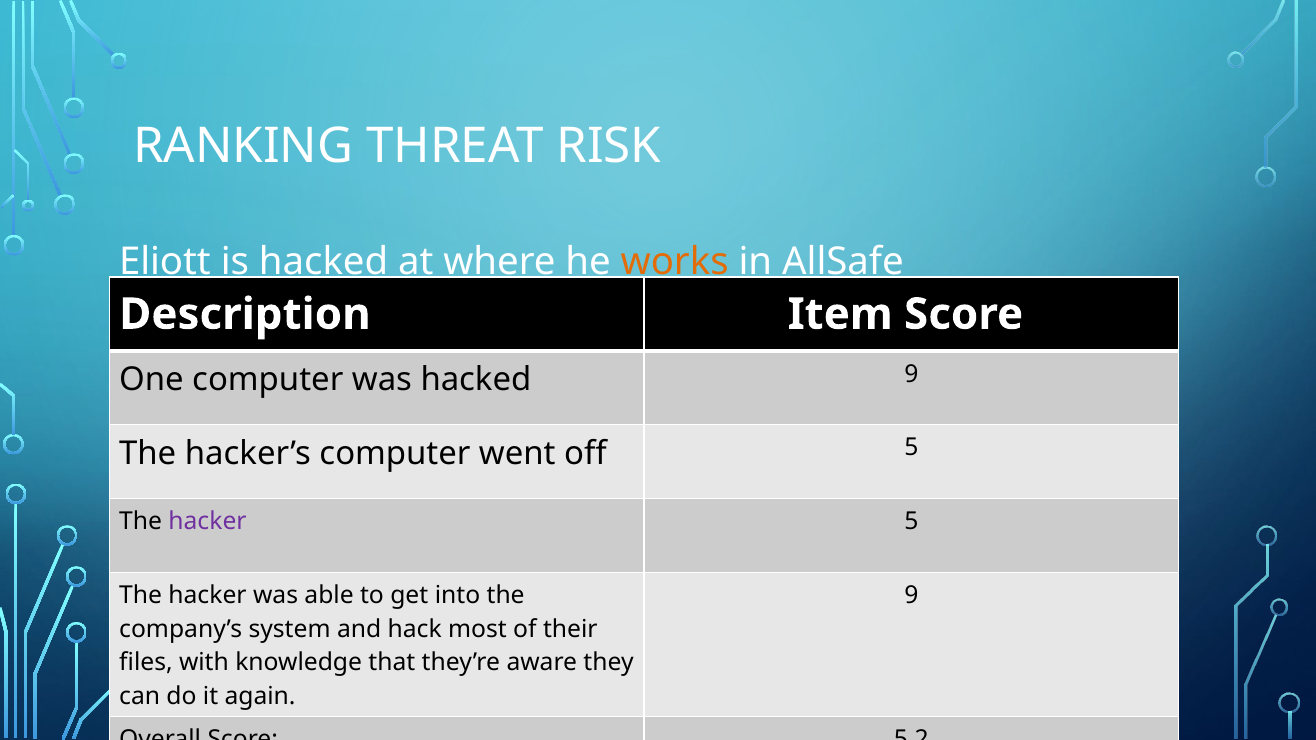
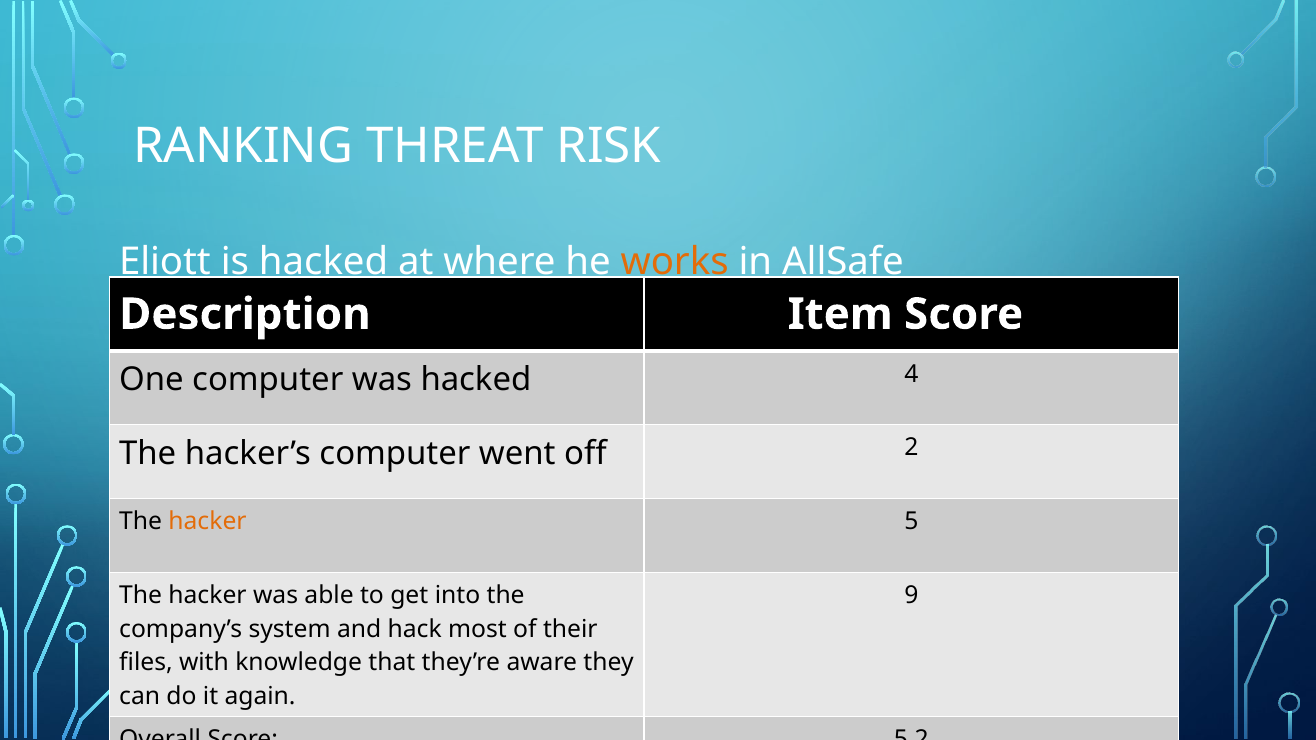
hacked 9: 9 -> 4
off 5: 5 -> 2
hacker at (208, 522) colour: purple -> orange
